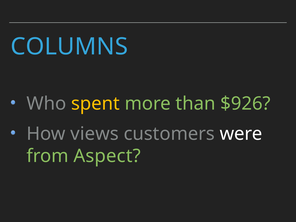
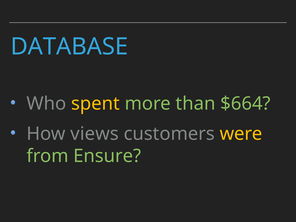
COLUMNS: COLUMNS -> DATABASE
$926: $926 -> $664
were colour: white -> yellow
Aspect: Aspect -> Ensure
